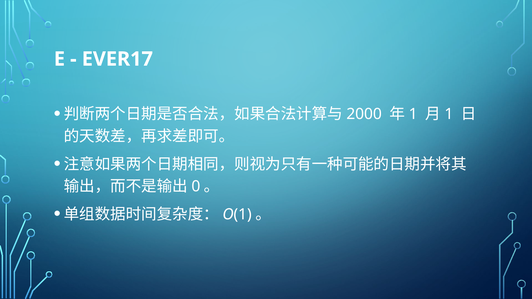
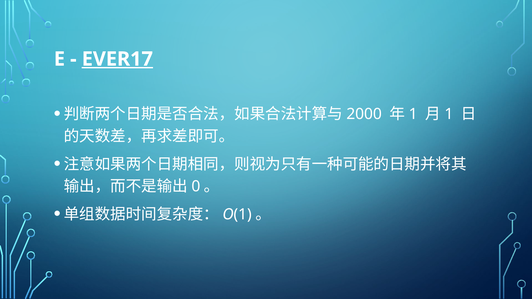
EVER17 underline: none -> present
